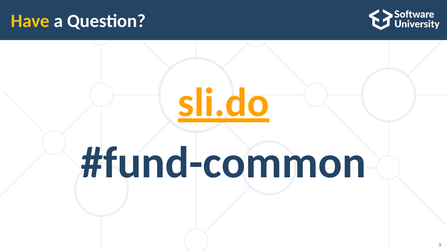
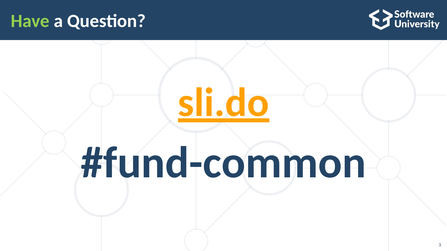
Have colour: yellow -> light green
